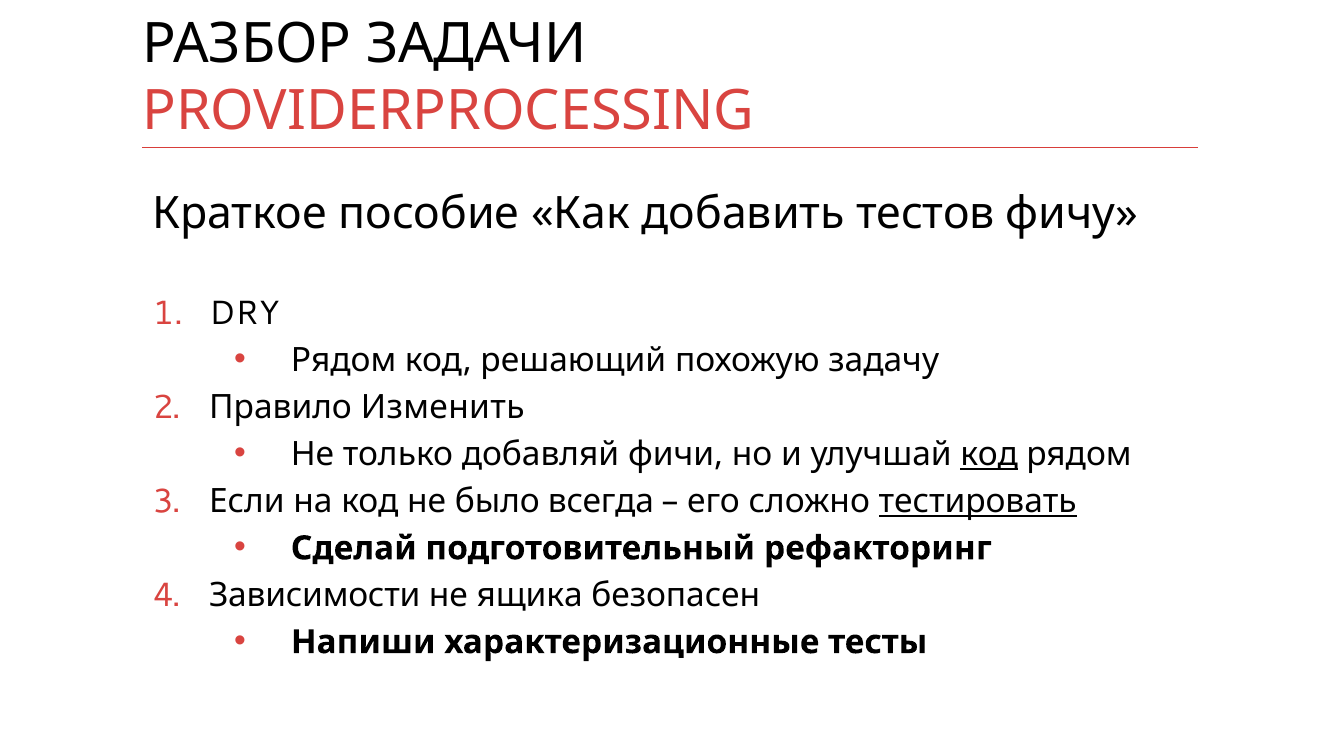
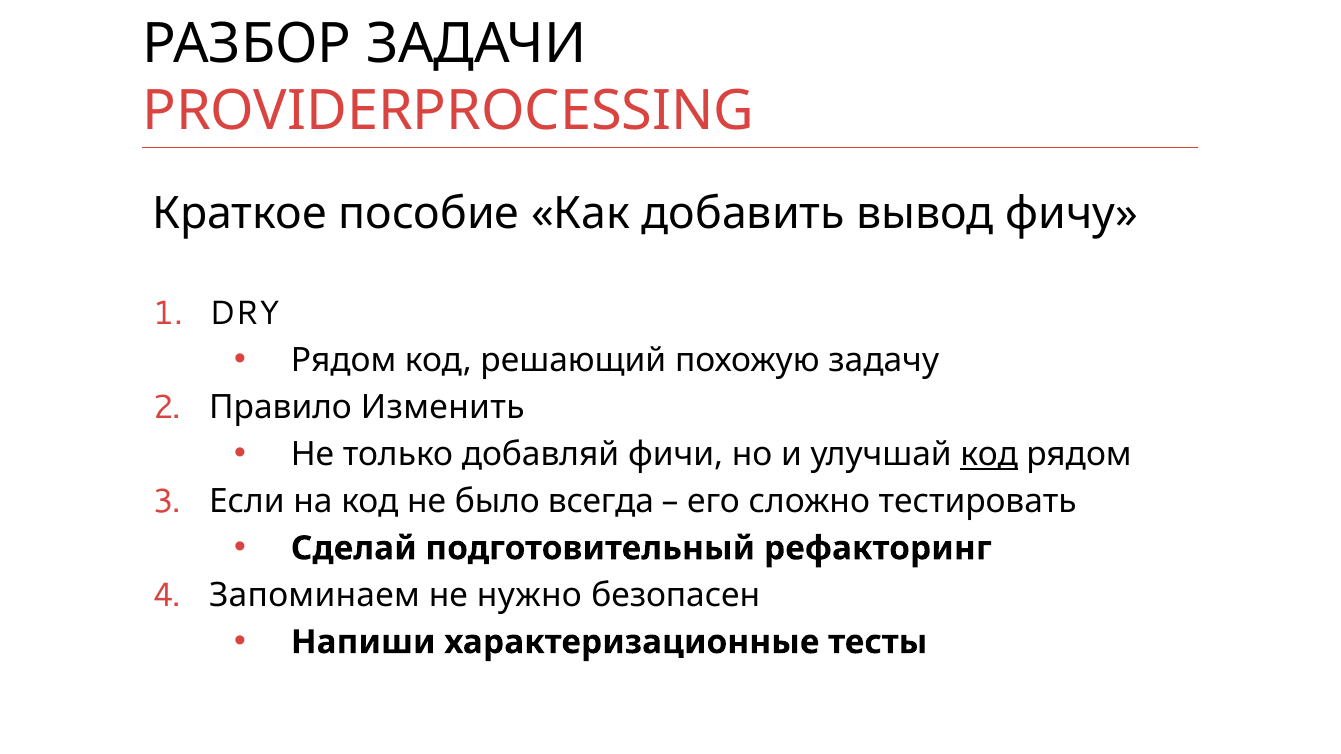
тестов: тестов -> вывод
тестировать underline: present -> none
Зависимости: Зависимости -> Запоминаем
ящика: ящика -> нужно
